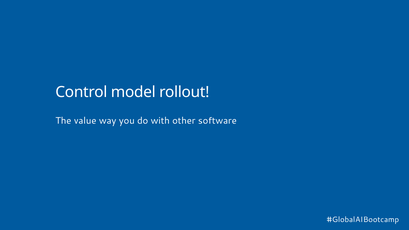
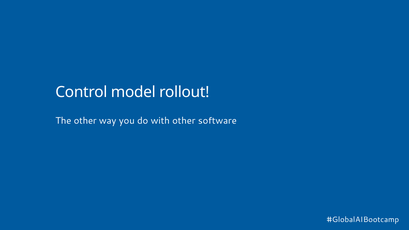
The value: value -> other
